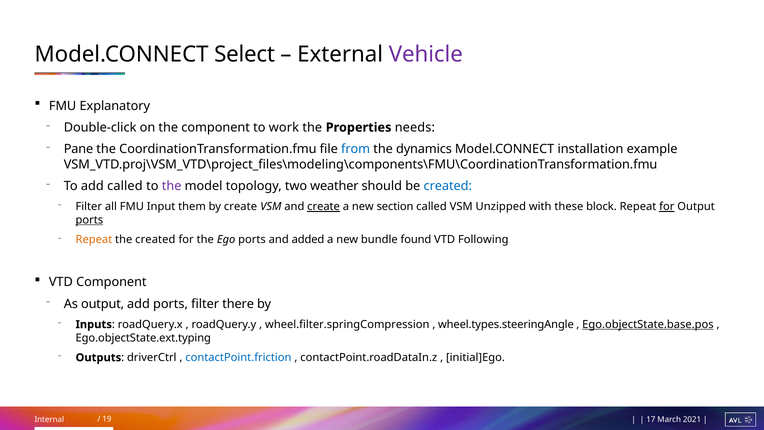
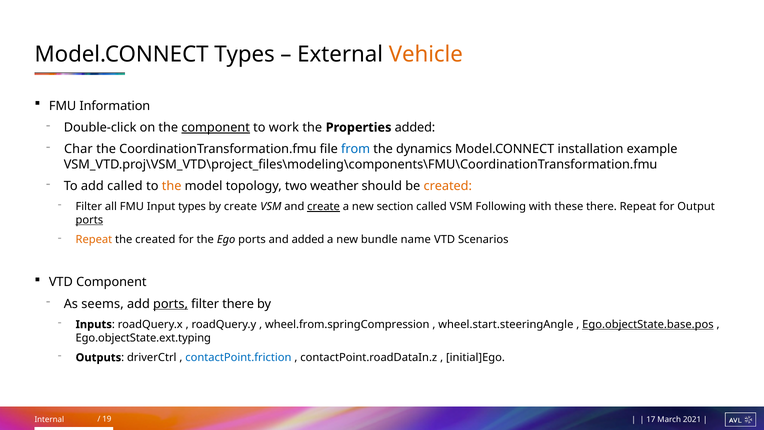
Model.CONNECT Select: Select -> Types
Vehicle colour: purple -> orange
Explanatory: Explanatory -> Information
component at (216, 127) underline: none -> present
Properties needs: needs -> added
Pane: Pane -> Char
the at (172, 186) colour: purple -> orange
created at (448, 186) colour: blue -> orange
Input them: them -> types
Unzipped: Unzipped -> Following
these block: block -> there
for at (667, 207) underline: present -> none
found: found -> name
Following: Following -> Scenarios
As output: output -> seems
ports at (171, 304) underline: none -> present
wheel.filter.springCompression: wheel.filter.springCompression -> wheel.from.springCompression
wheel.types.steeringAngle: wheel.types.steeringAngle -> wheel.start.steeringAngle
